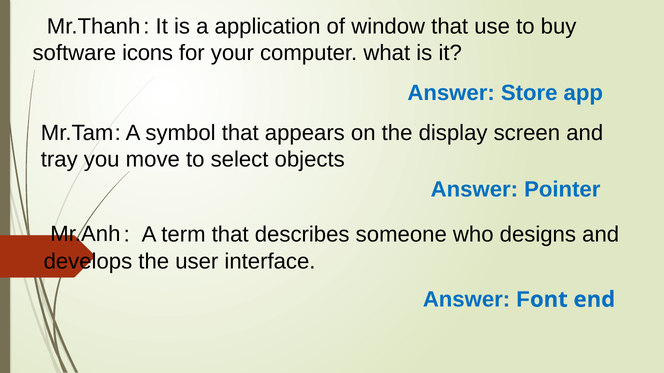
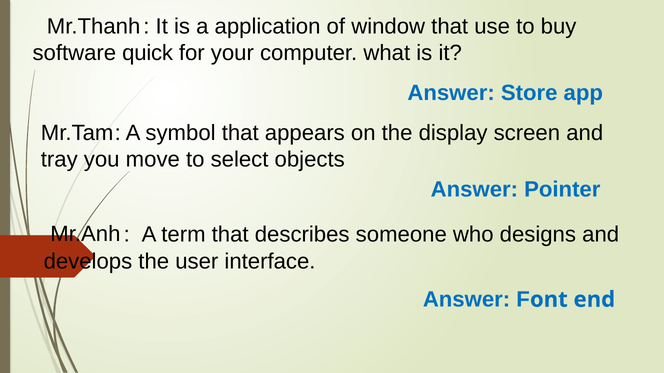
icons: icons -> quick
